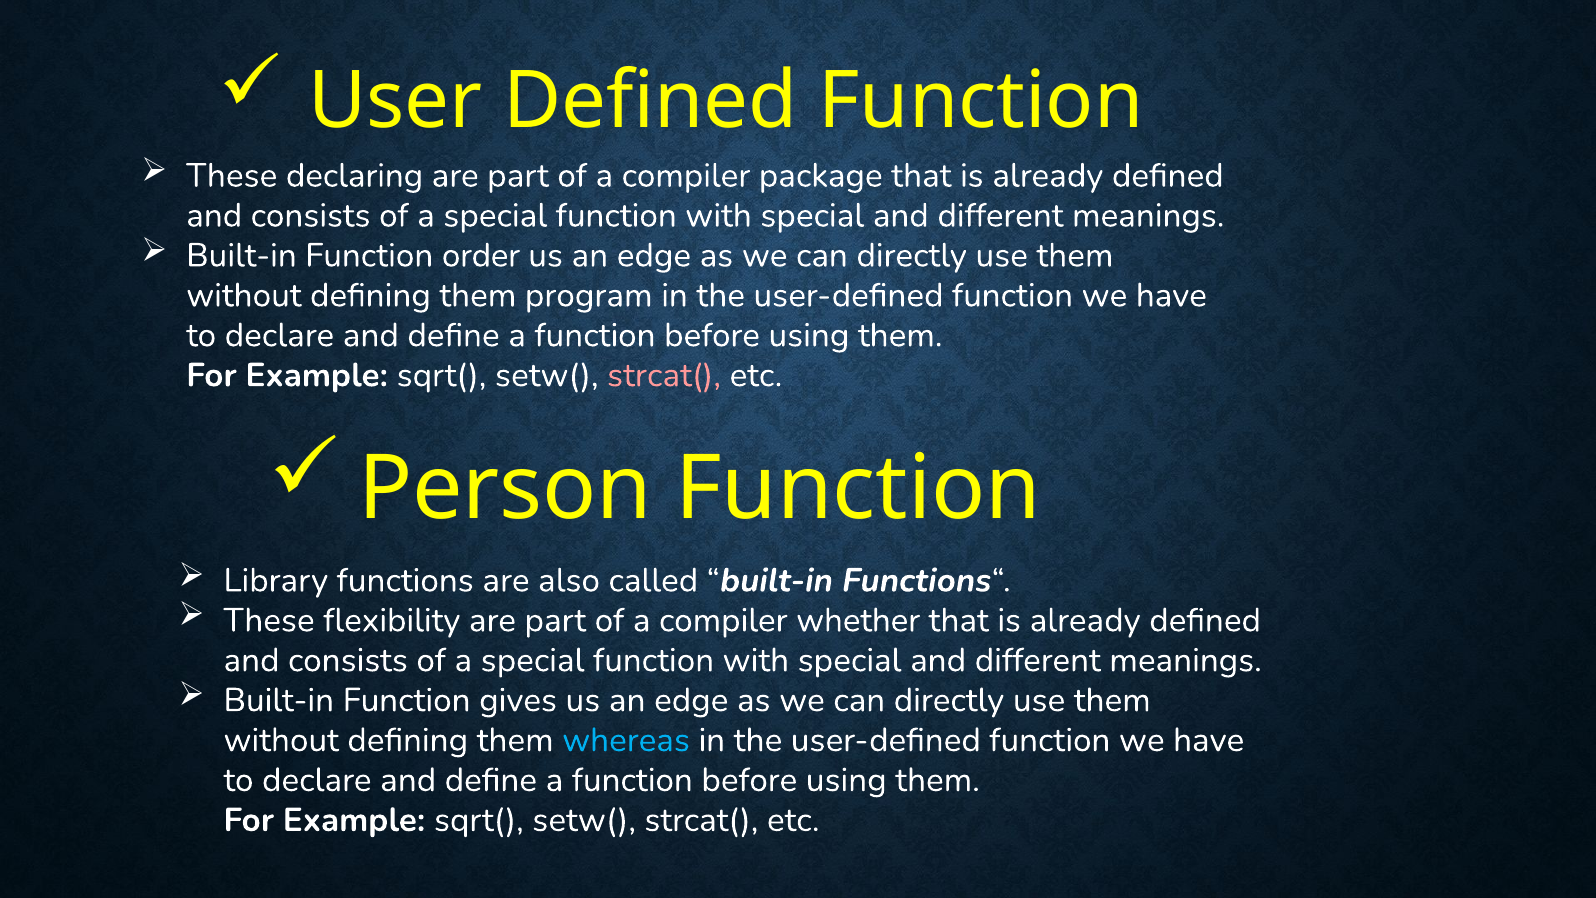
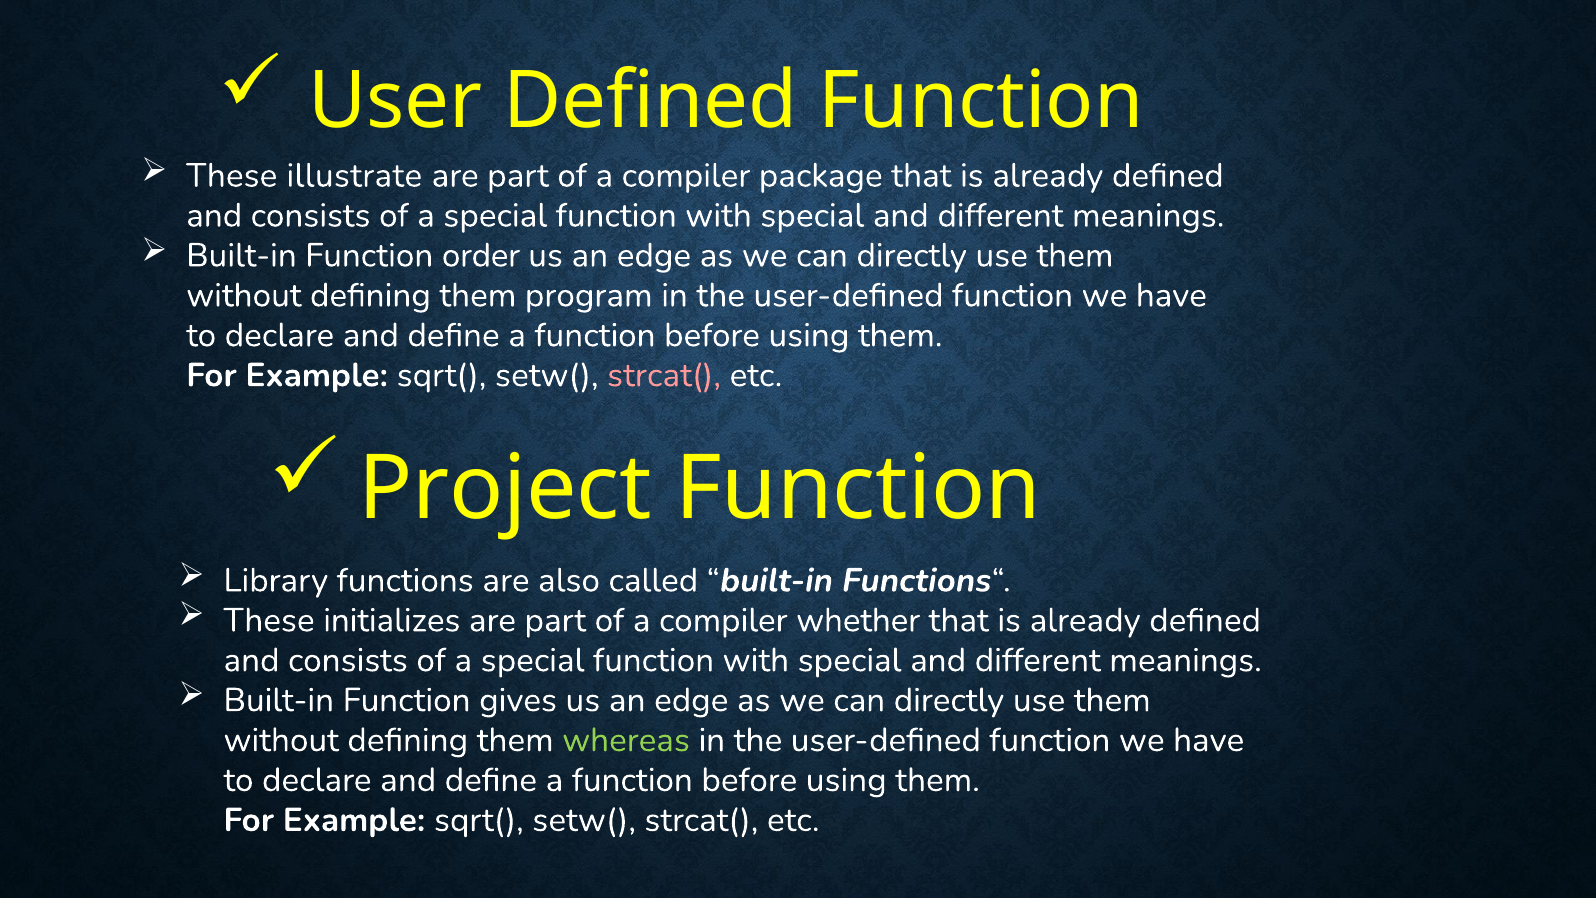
declaring: declaring -> illustrate
Person: Person -> Project
flexibility: flexibility -> initializes
whereas colour: light blue -> light green
